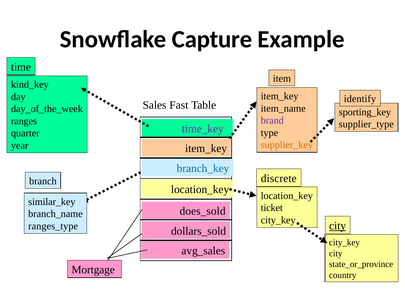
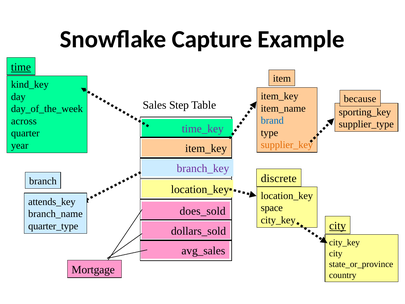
time underline: none -> present
identify: identify -> because
Fast: Fast -> Step
brand colour: purple -> blue
ranges: ranges -> across
branch_key colour: blue -> purple
similar_key: similar_key -> attends_key
ticket: ticket -> space
ranges_type: ranges_type -> quarter_type
